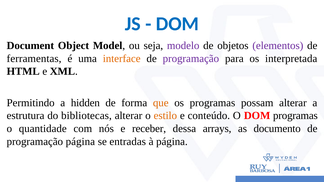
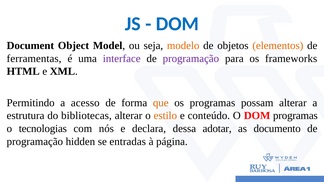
modelo colour: purple -> orange
elementos colour: purple -> orange
interface colour: orange -> purple
interpretada: interpretada -> frameworks
hidden: hidden -> acesso
quantidade: quantidade -> tecnologias
receber: receber -> declara
arrays: arrays -> adotar
programação página: página -> hidden
